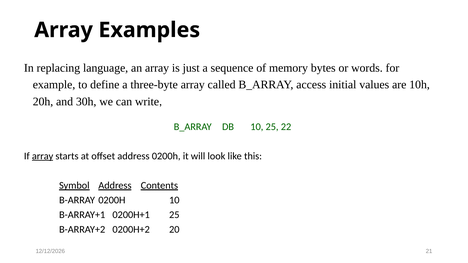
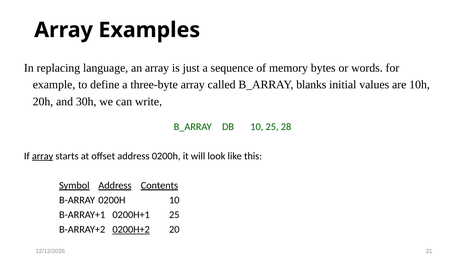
access: access -> blanks
22: 22 -> 28
0200H+2 underline: none -> present
